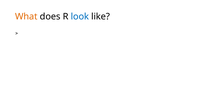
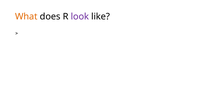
look colour: blue -> purple
